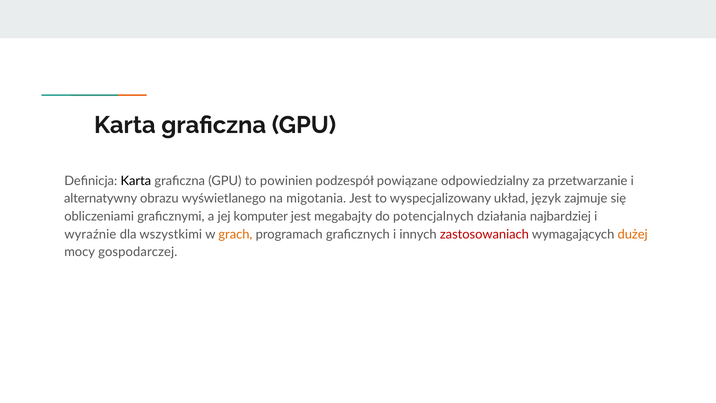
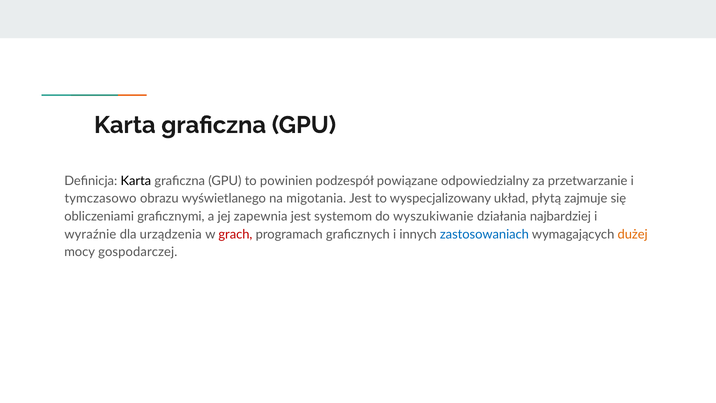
alternatywny: alternatywny -> tymczasowo
język: język -> płytą
komputer: komputer -> zapewnia
megabajty: megabajty -> systemom
potencjalnych: potencjalnych -> wyszukiwanie
wszystkimi: wszystkimi -> urządzenia
grach colour: orange -> red
zastosowaniach colour: red -> blue
